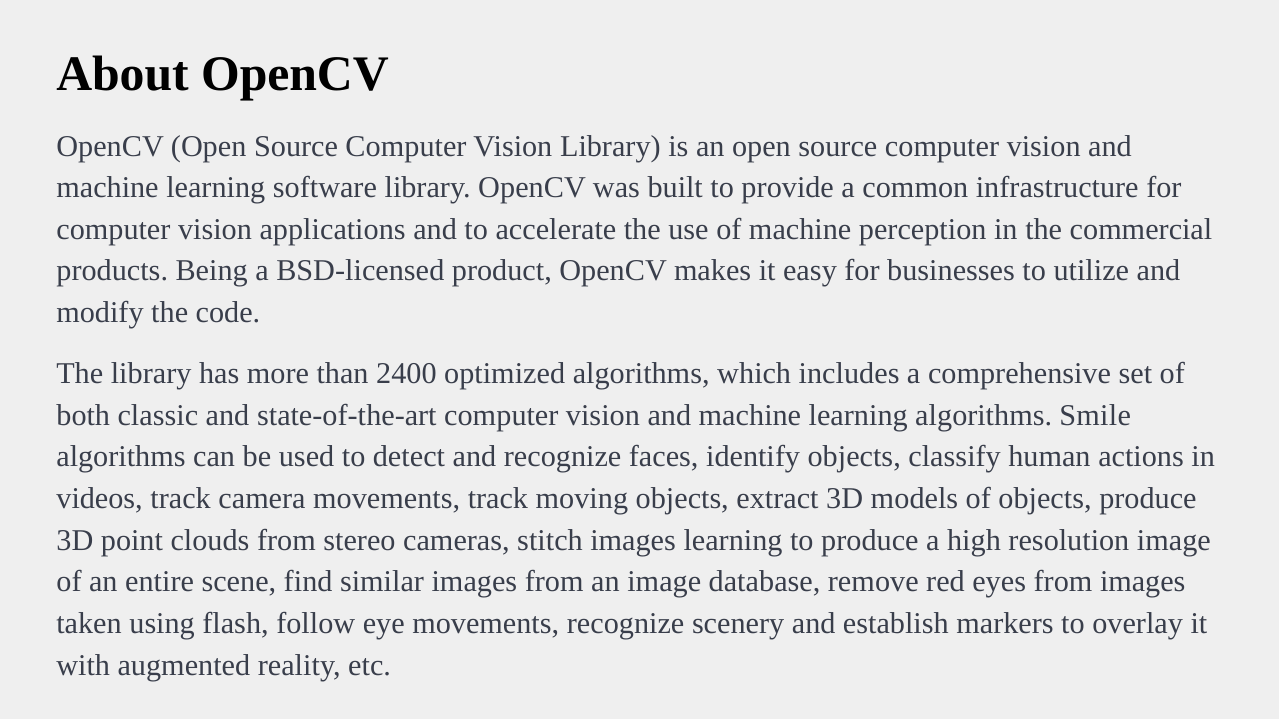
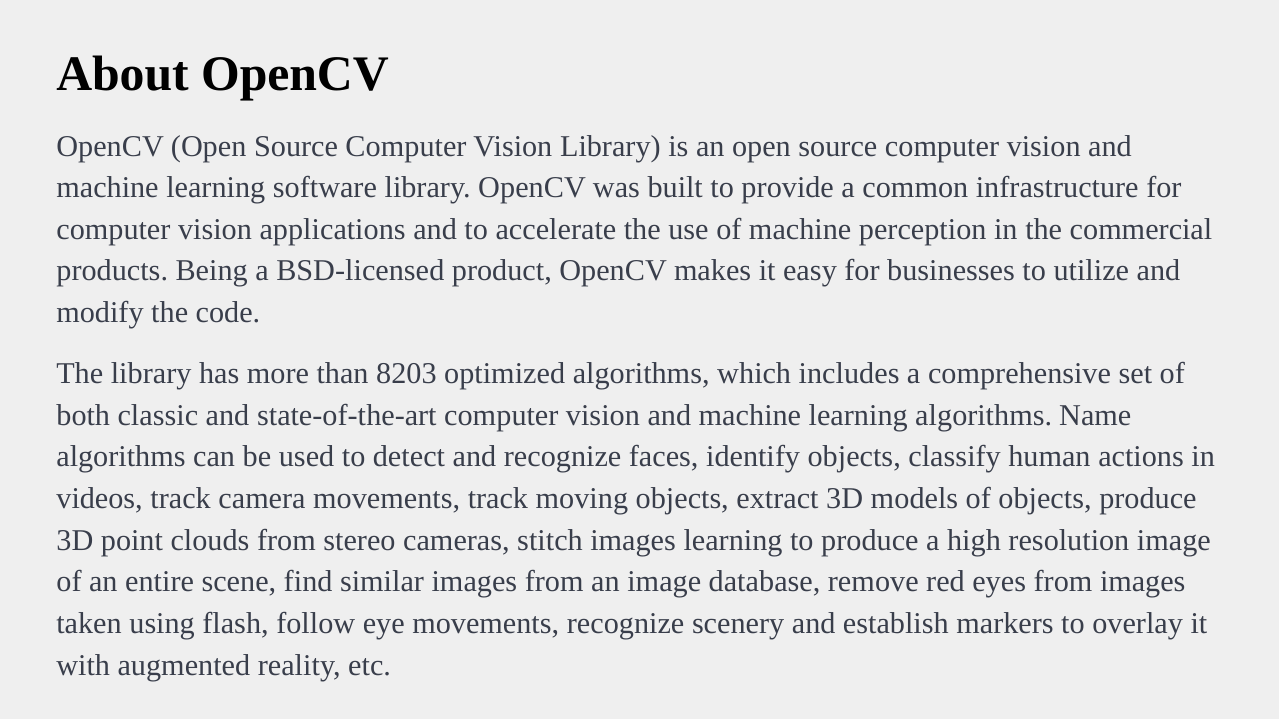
2400: 2400 -> 8203
Smile: Smile -> Name
